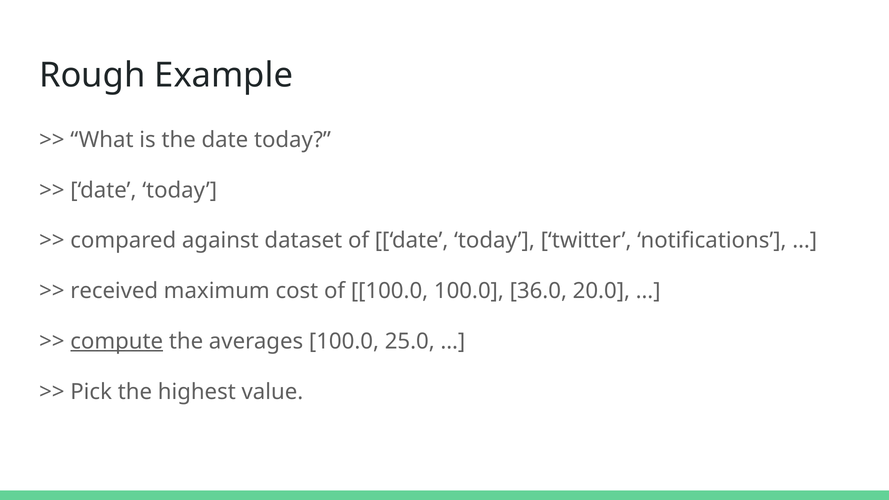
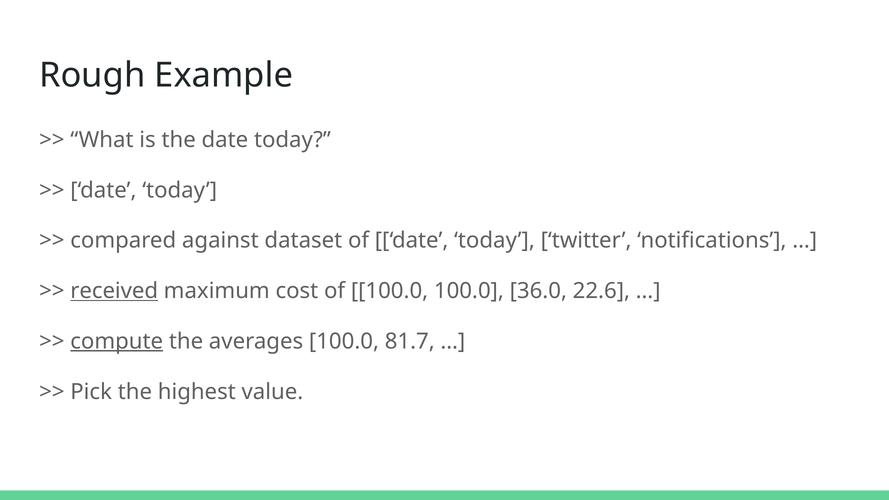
received underline: none -> present
20.0: 20.0 -> 22.6
25.0: 25.0 -> 81.7
